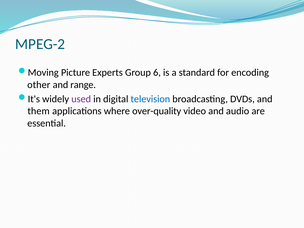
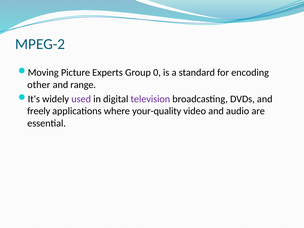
6: 6 -> 0
television colour: blue -> purple
them: them -> freely
over-quality: over-quality -> your-quality
